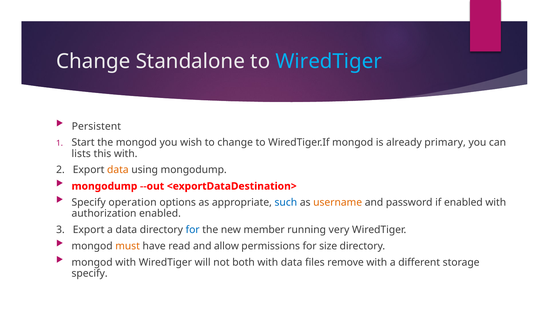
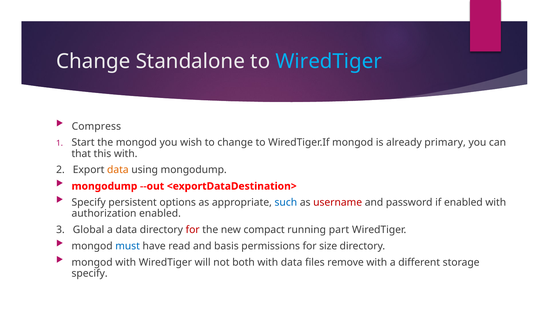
Persistent: Persistent -> Compress
lists: lists -> that
operation: operation -> persistent
username colour: orange -> red
3 Export: Export -> Global
for at (193, 230) colour: blue -> red
member: member -> compact
very: very -> part
must colour: orange -> blue
allow: allow -> basis
